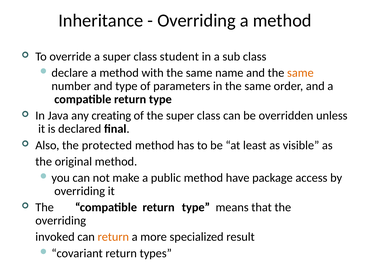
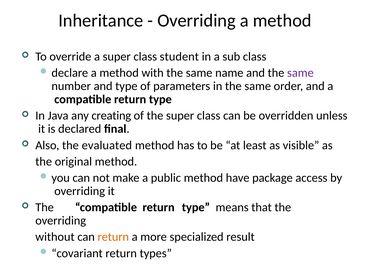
same at (300, 73) colour: orange -> purple
protected: protected -> evaluated
invoked: invoked -> without
